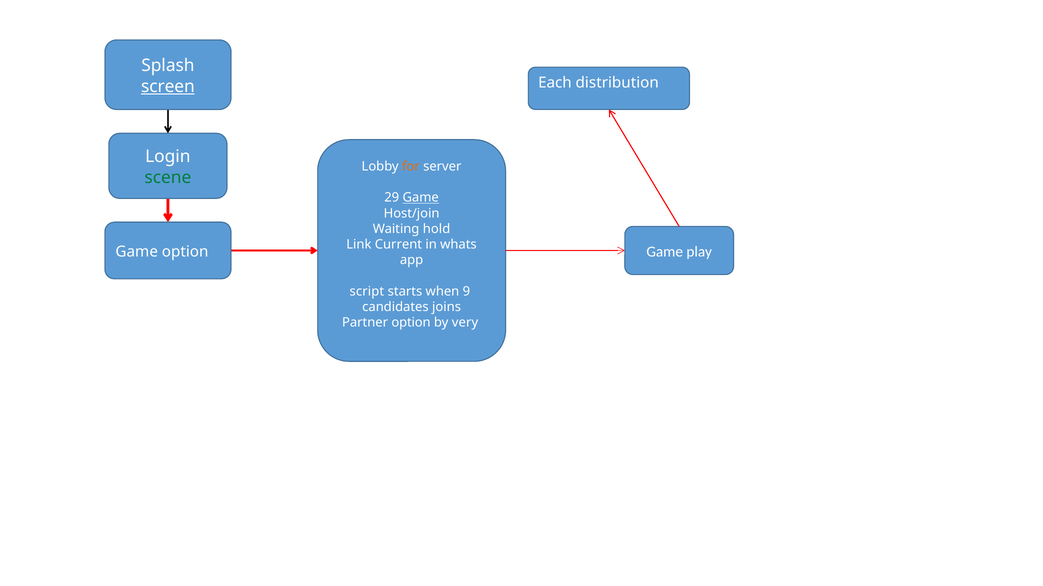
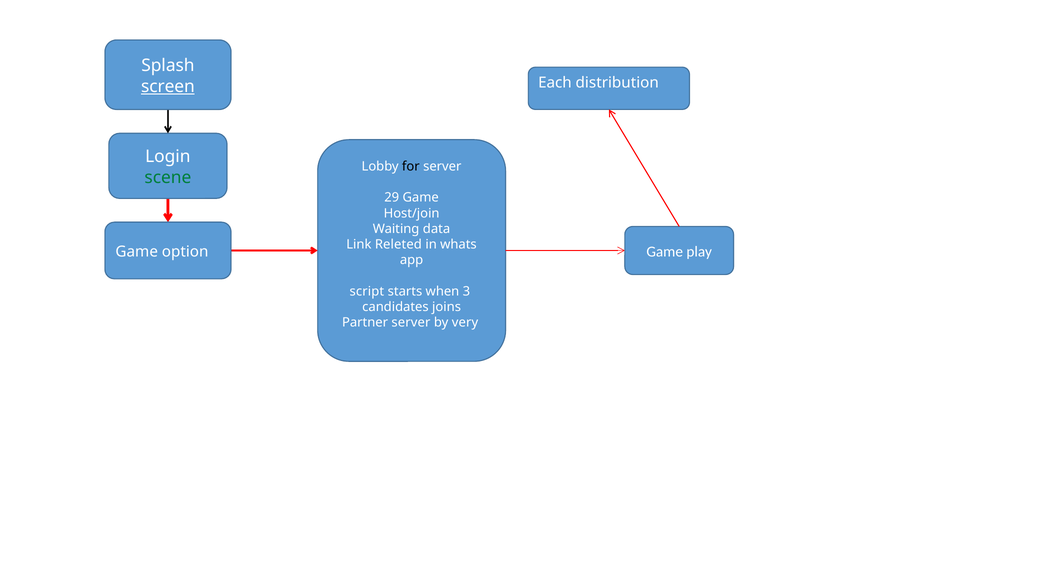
for colour: orange -> black
Game at (421, 198) underline: present -> none
hold: hold -> data
Current: Current -> Releted
9: 9 -> 3
Partner option: option -> server
